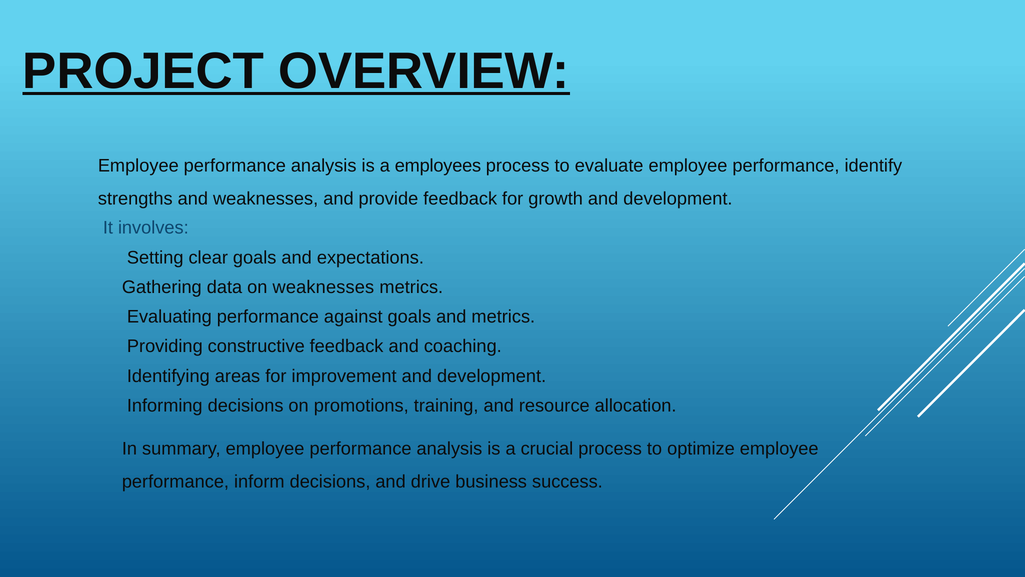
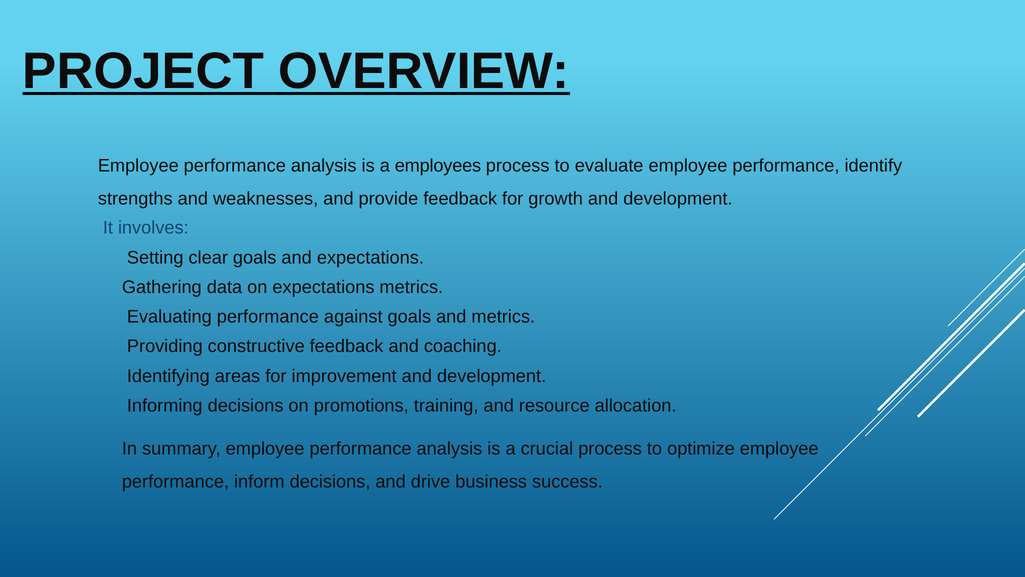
on weaknesses: weaknesses -> expectations
